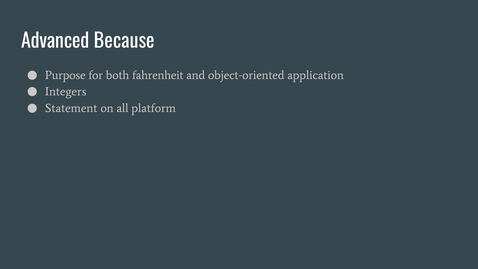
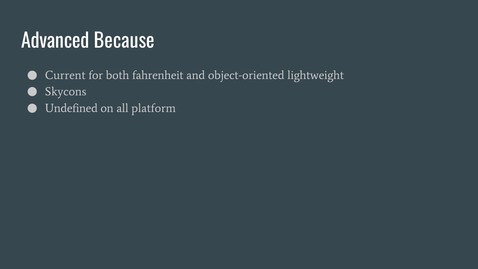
Purpose: Purpose -> Current
application: application -> lightweight
Integers: Integers -> Skycons
Statement: Statement -> Undefined
